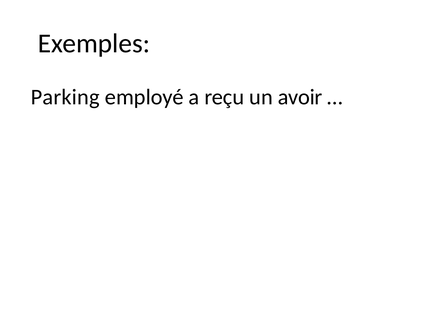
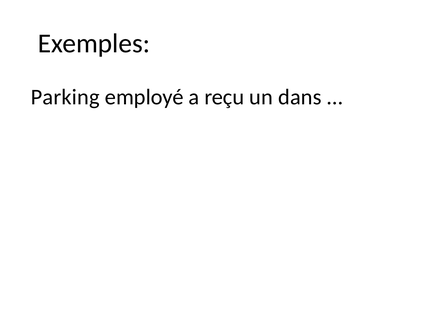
avoir: avoir -> dans
